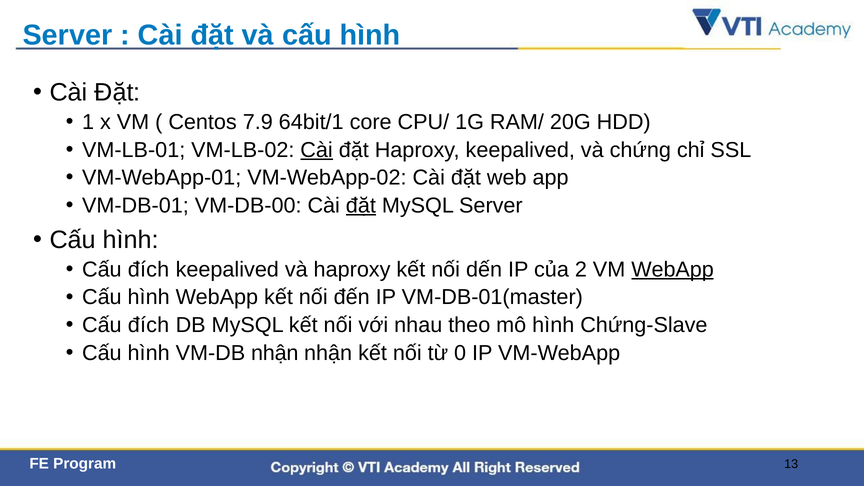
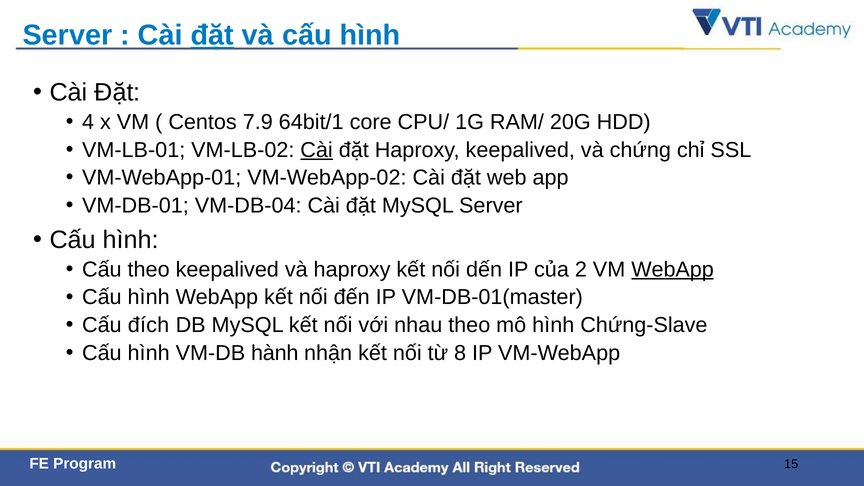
đặt at (212, 35) underline: none -> present
1: 1 -> 4
VM-DB-00: VM-DB-00 -> VM-DB-04
đặt at (361, 206) underline: present -> none
đích at (149, 270): đích -> theo
VM-DB nhận: nhận -> hành
0: 0 -> 8
13: 13 -> 15
